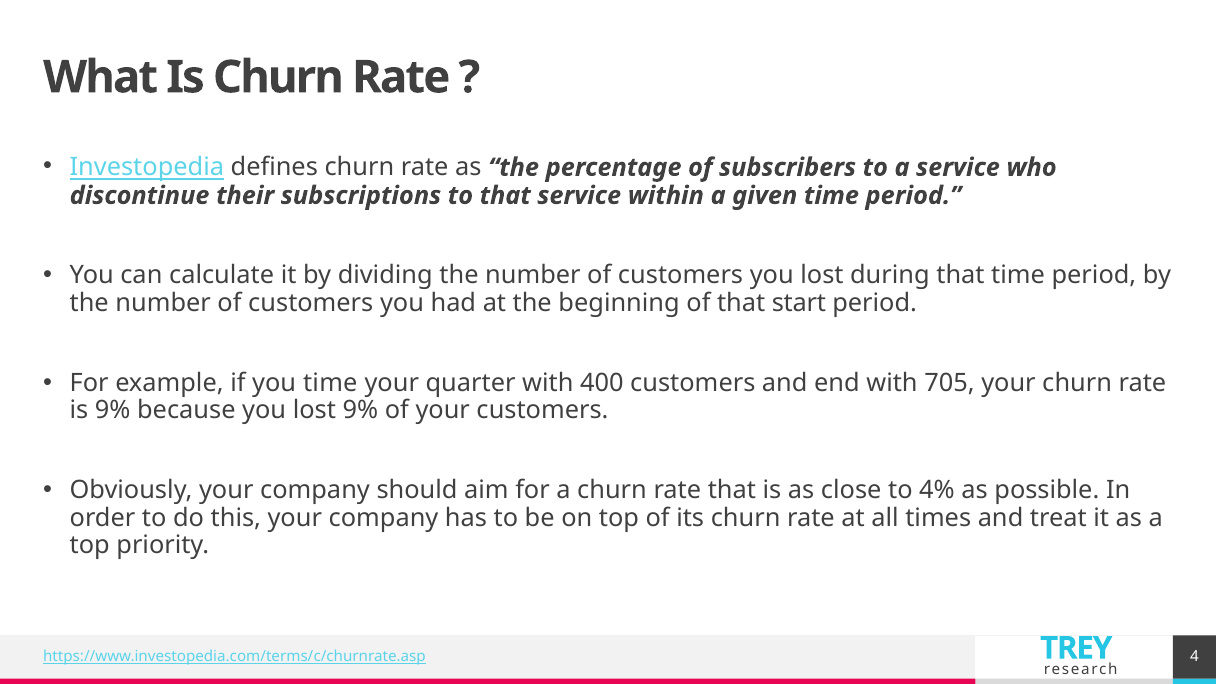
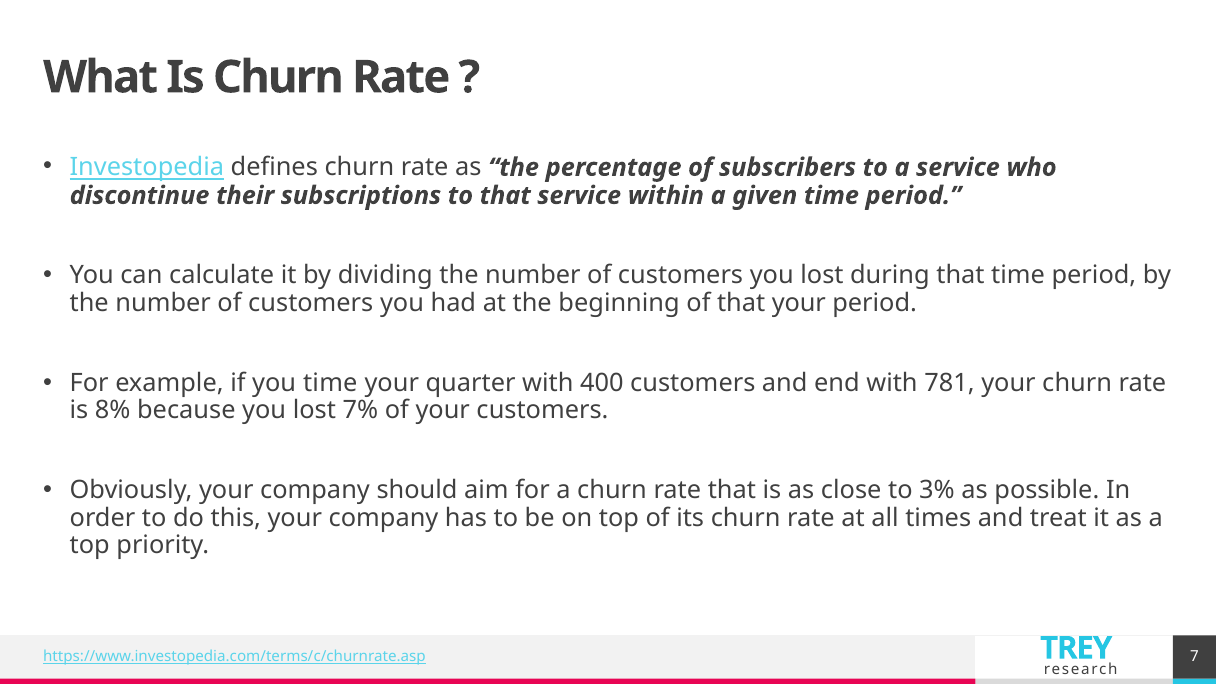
that start: start -> your
705: 705 -> 781
is 9%: 9% -> 8%
lost 9%: 9% -> 7%
4%: 4% -> 3%
4: 4 -> 7
